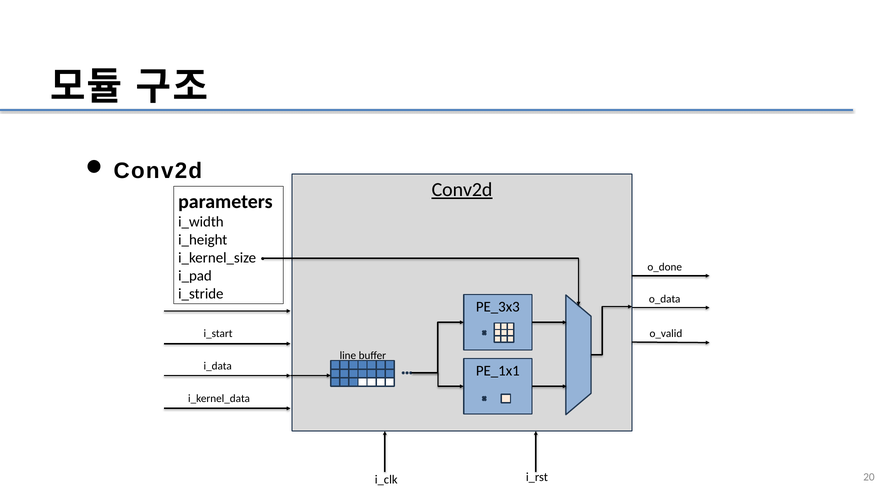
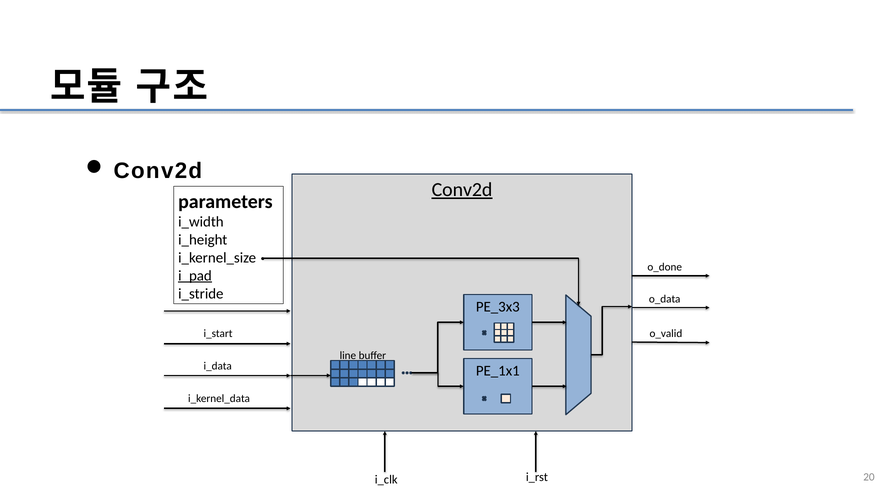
i_pad underline: none -> present
